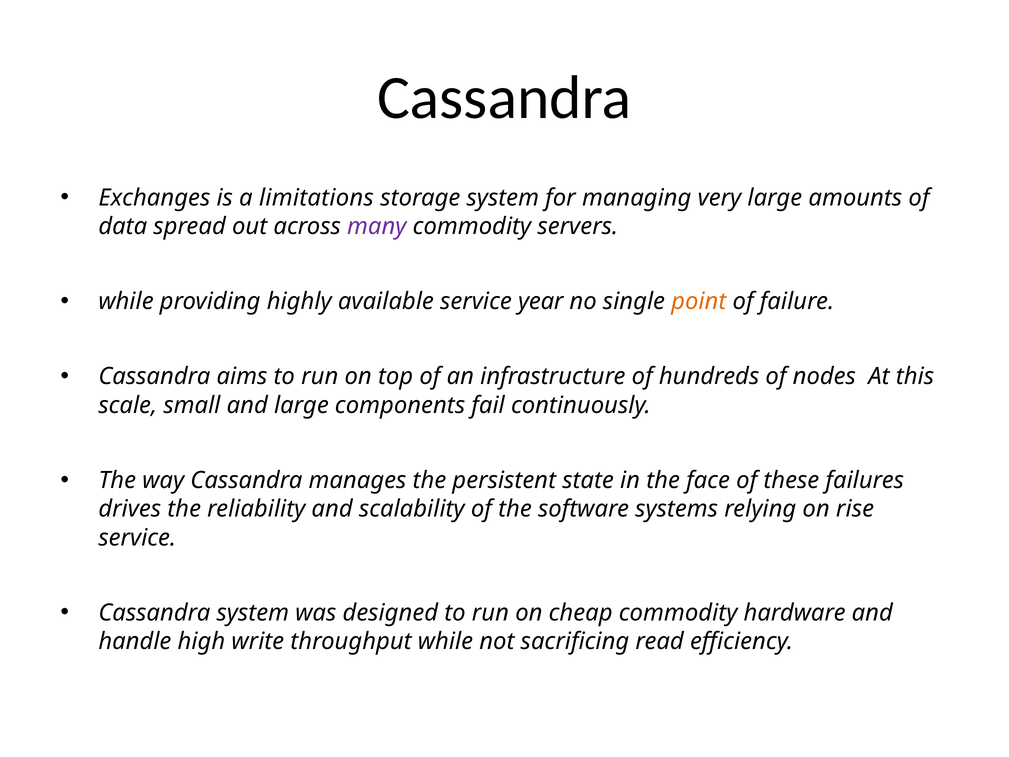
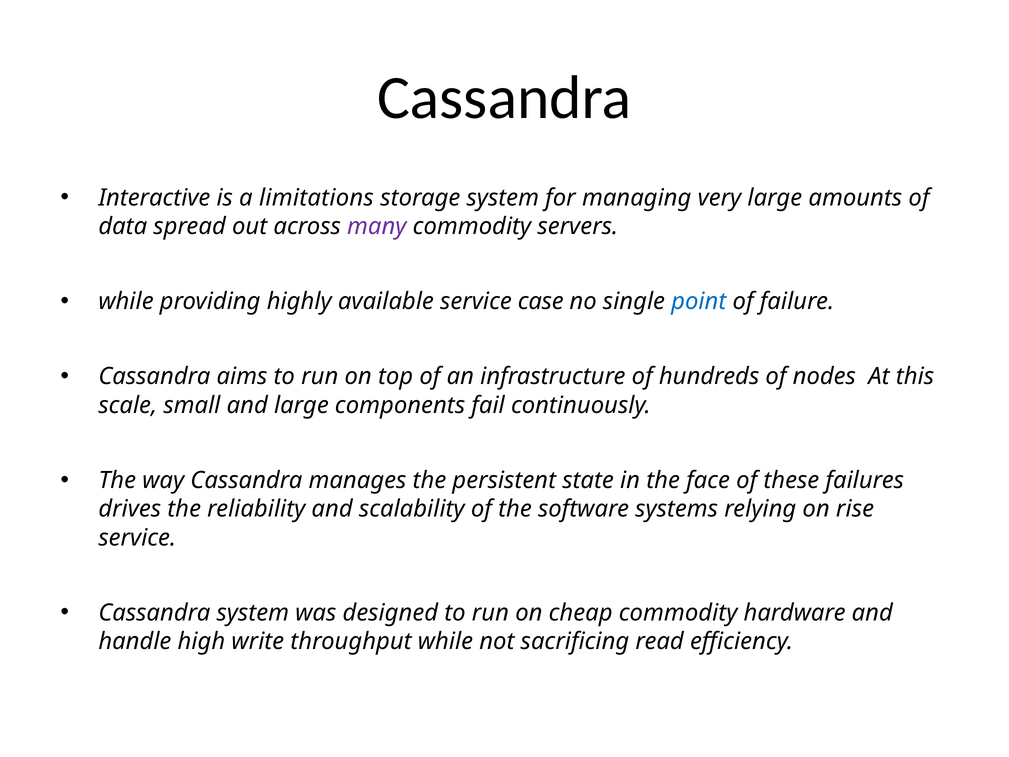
Exchanges: Exchanges -> Interactive
year: year -> case
point colour: orange -> blue
